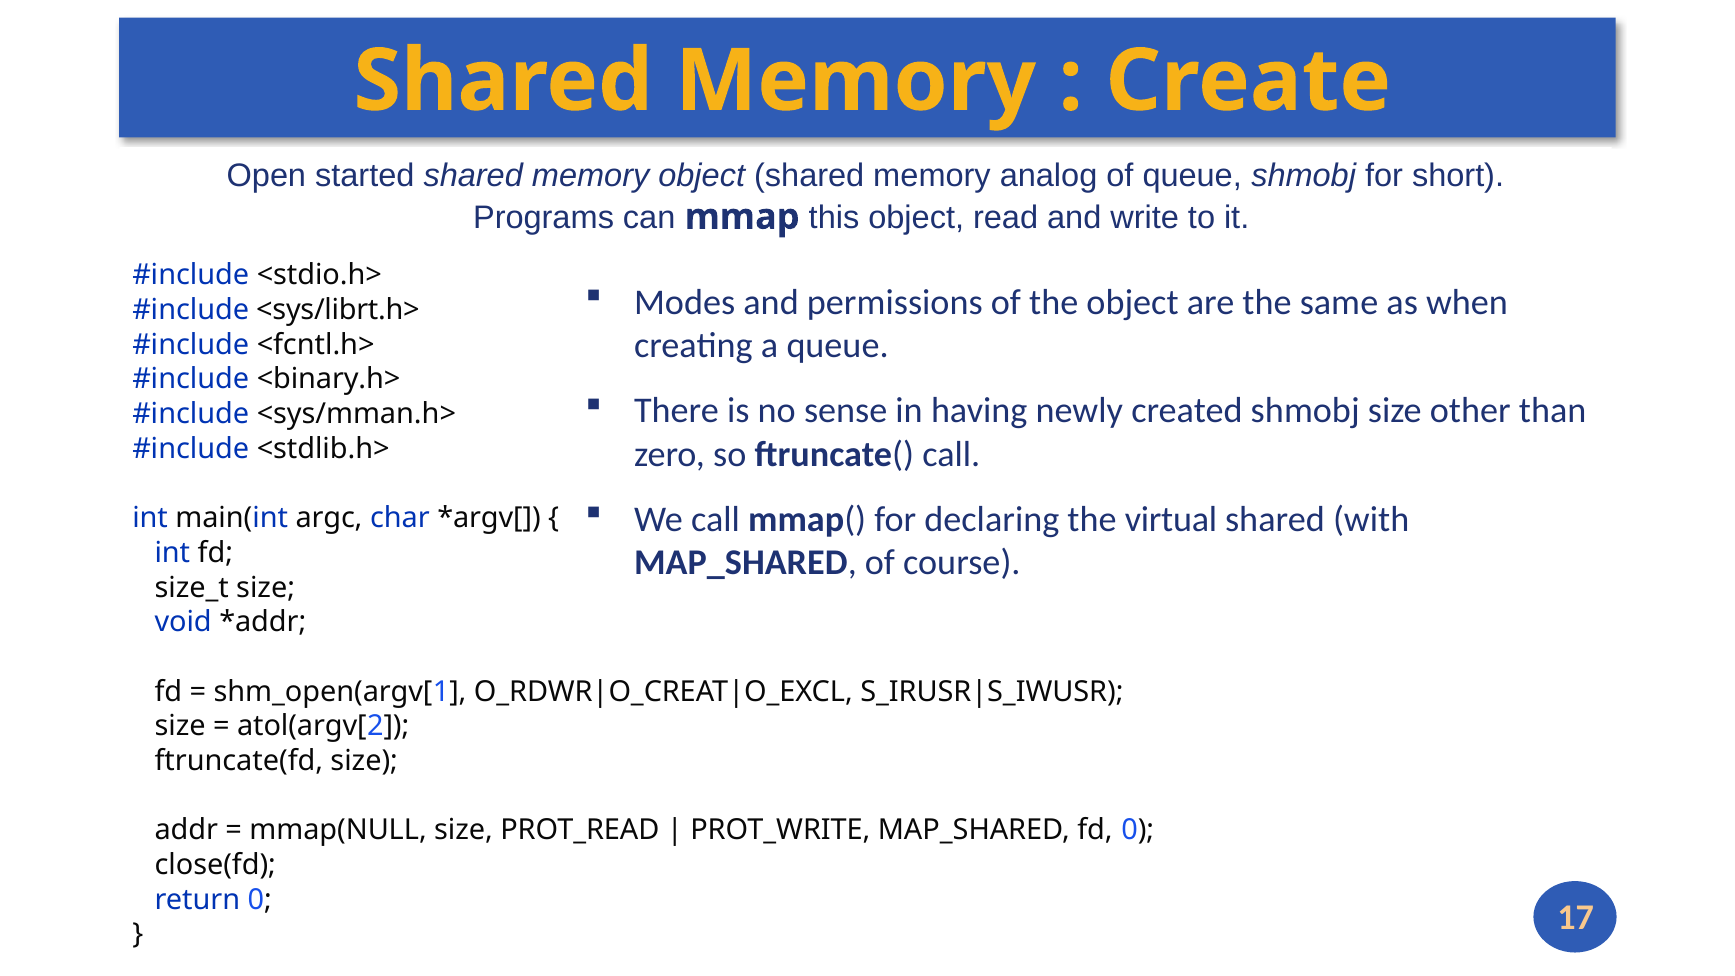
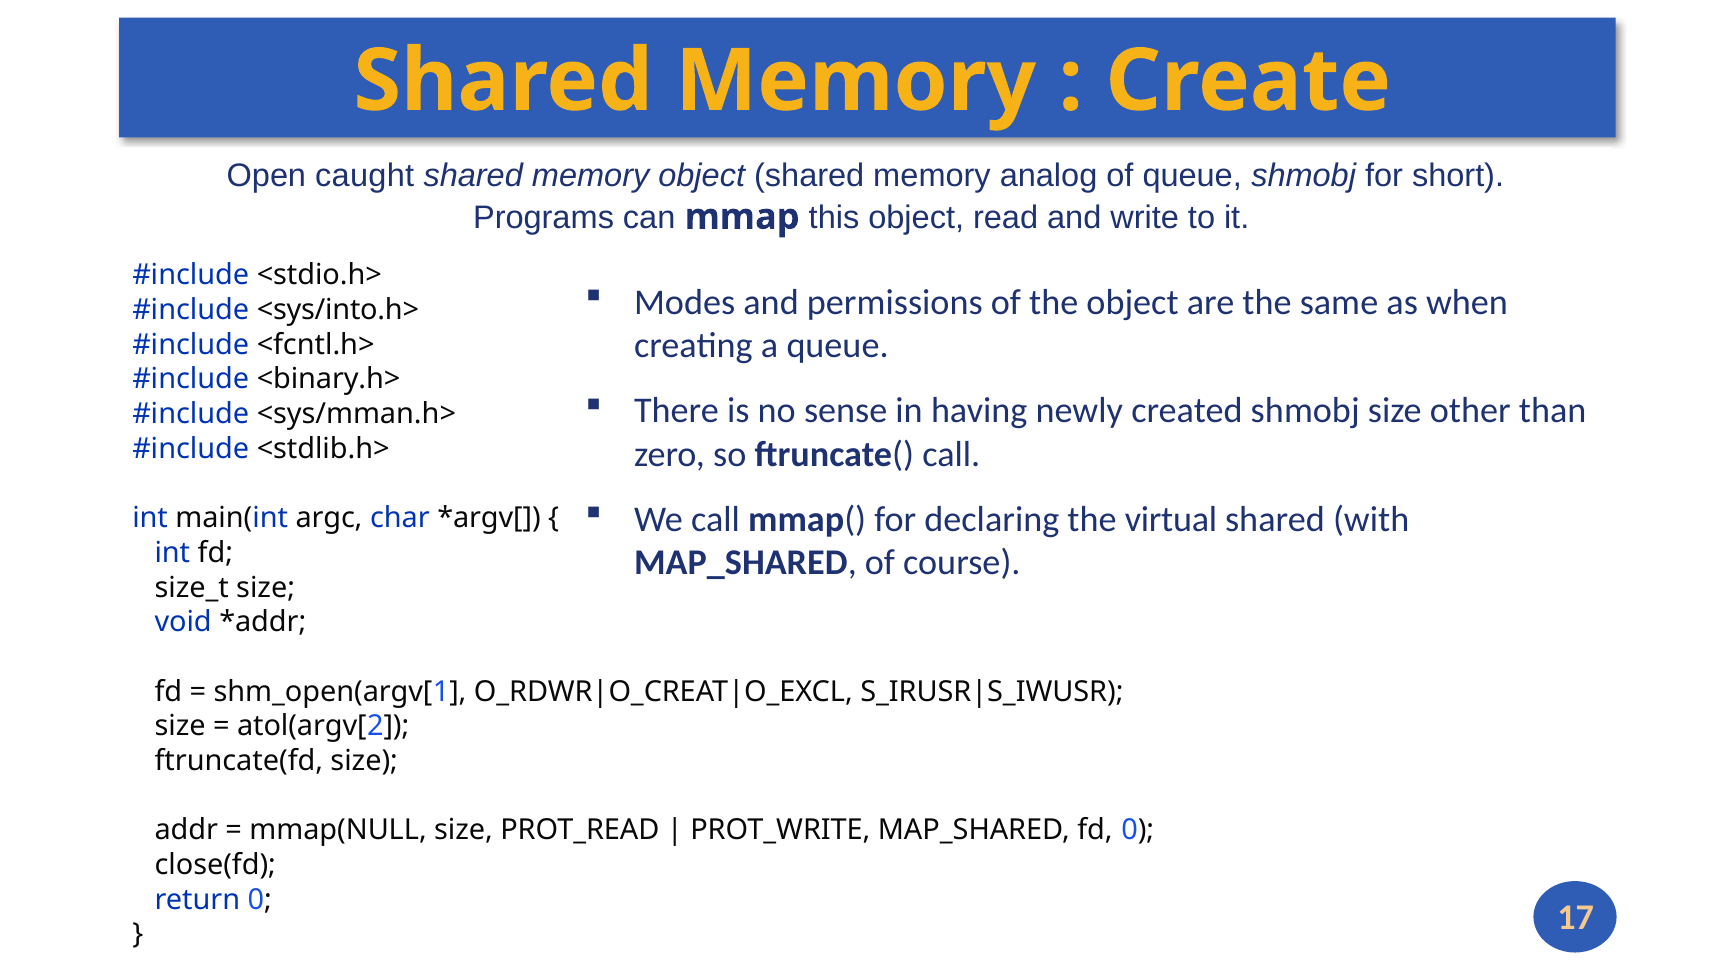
started: started -> caught
<sys/librt.h>: <sys/librt.h> -> <sys/into.h>
